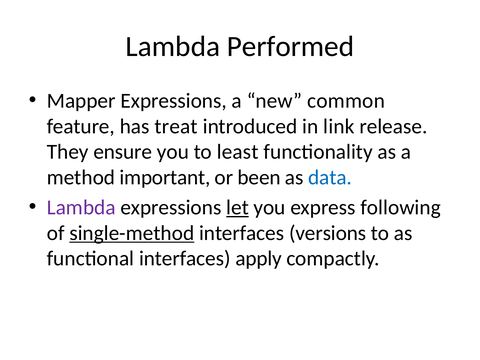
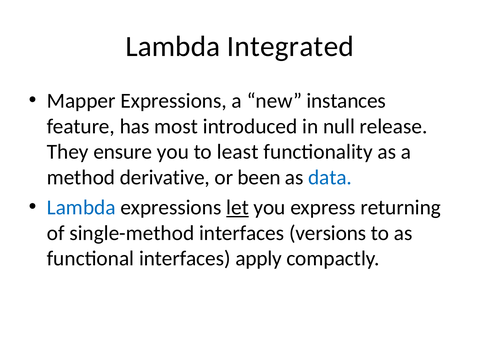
Performed: Performed -> Integrated
common: common -> instances
treat: treat -> most
link: link -> null
important: important -> derivative
Lambda at (81, 207) colour: purple -> blue
following: following -> returning
single-method underline: present -> none
